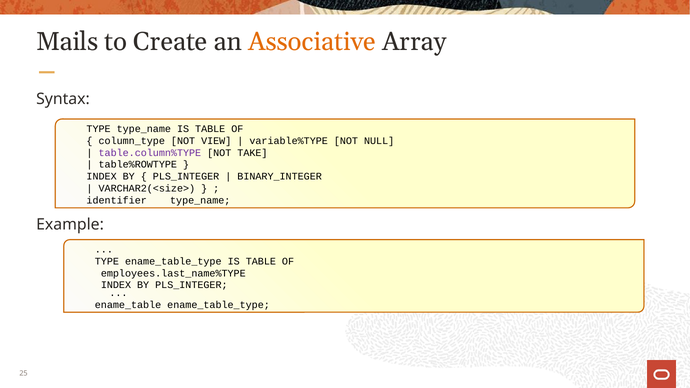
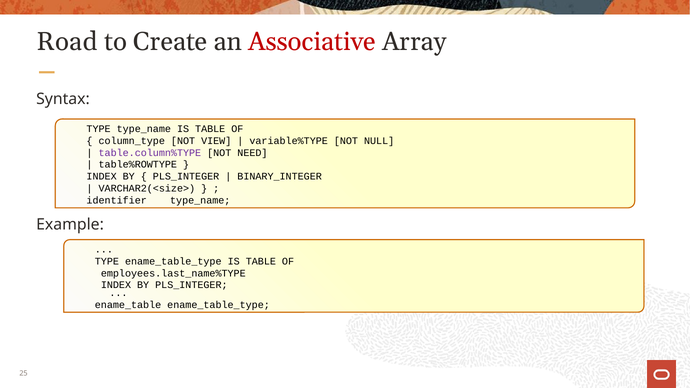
Mails: Mails -> Road
Associative colour: orange -> red
TAKE: TAKE -> NEED
